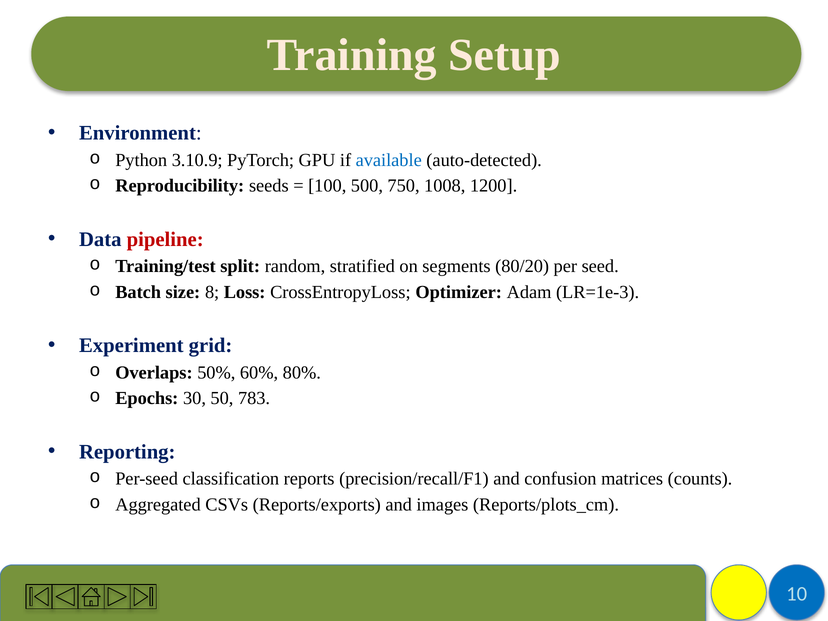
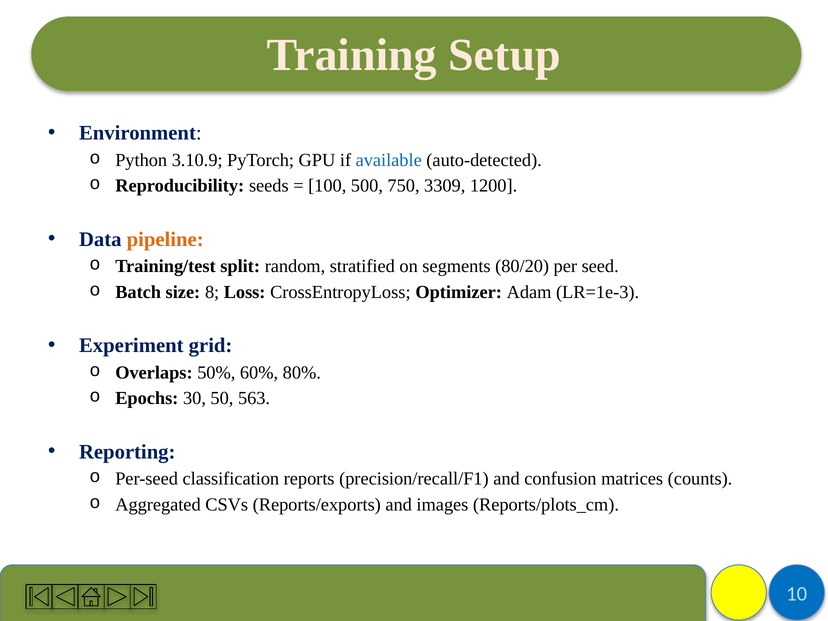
1008: 1008 -> 3309
pipeline colour: red -> orange
783: 783 -> 563
